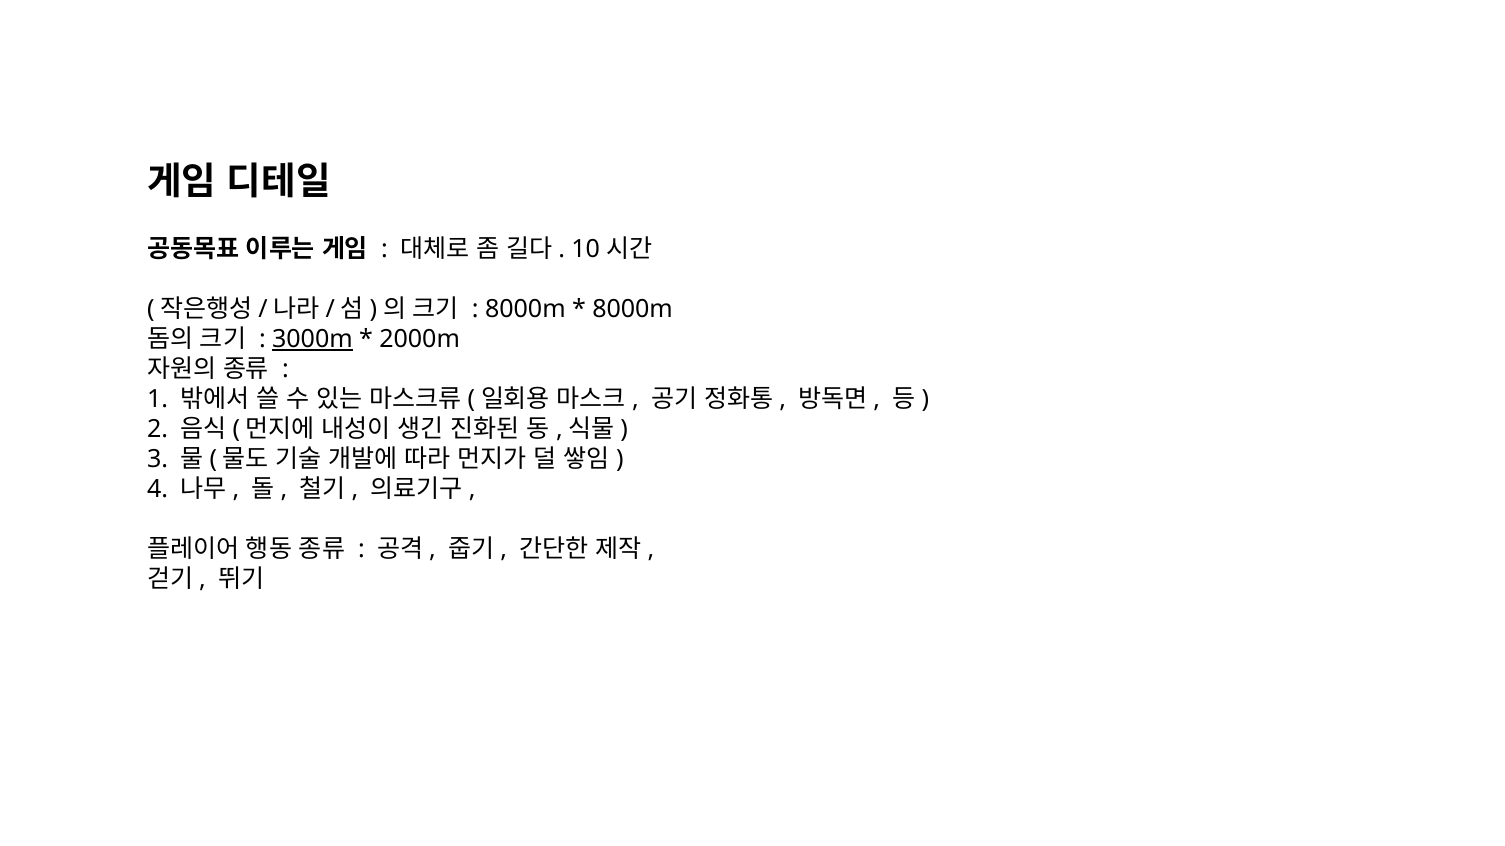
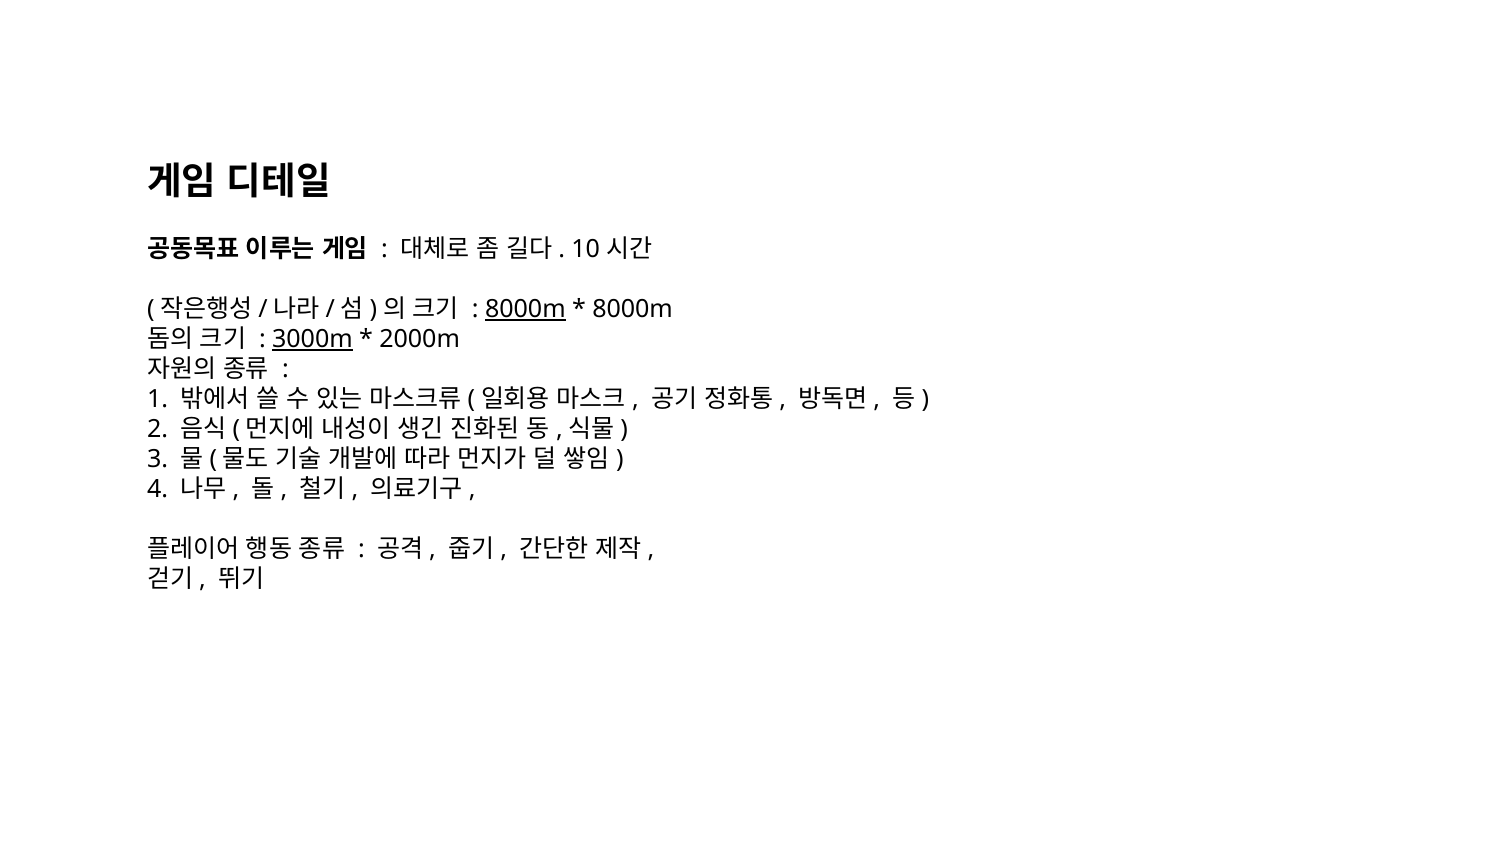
8000m at (525, 309) underline: none -> present
